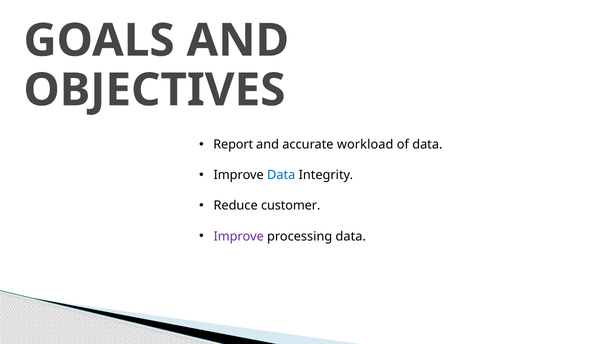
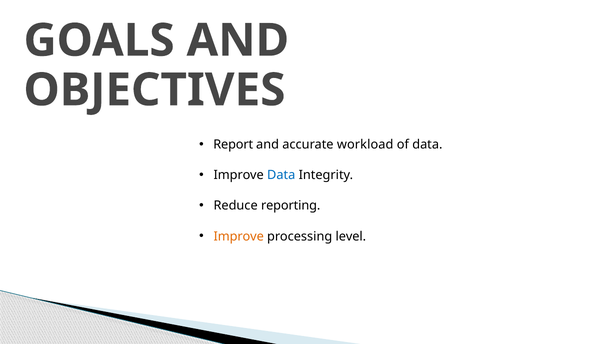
customer: customer -> reporting
Improve at (239, 236) colour: purple -> orange
processing data: data -> level
